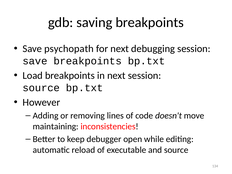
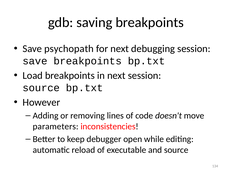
maintaining: maintaining -> parameters
